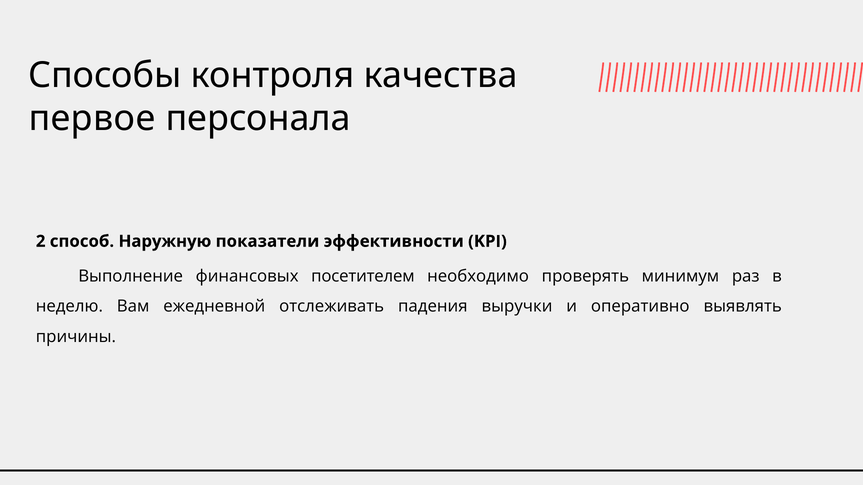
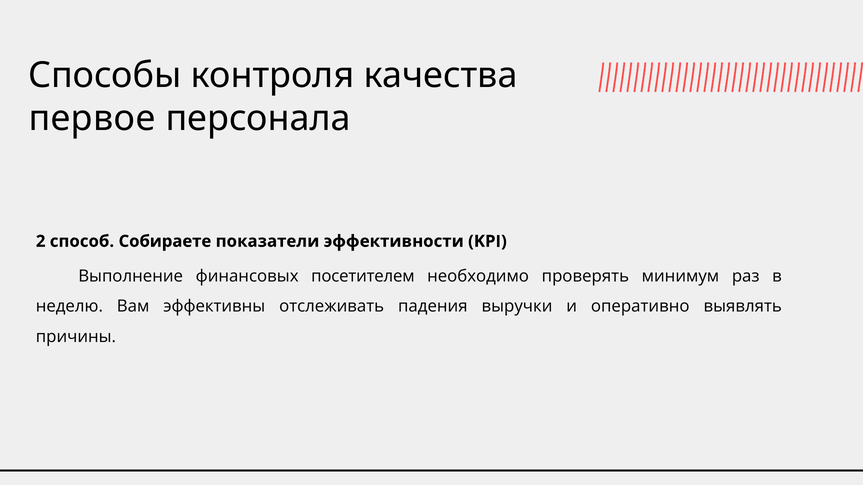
Наружную: Наружную -> Собираете
ежедневной: ежедневной -> эффективны
